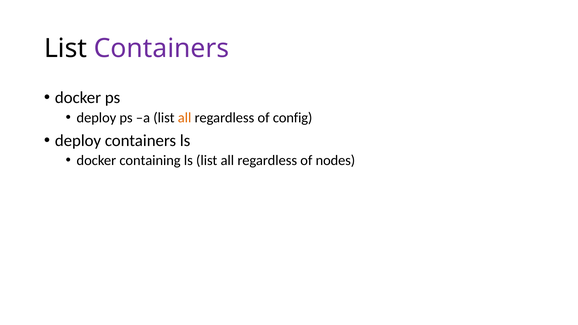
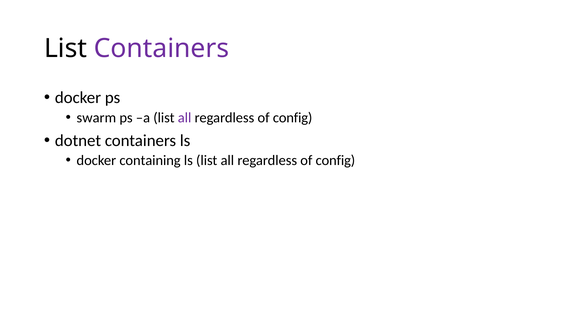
deploy at (96, 118): deploy -> swarm
all at (185, 118) colour: orange -> purple
deploy at (78, 141): deploy -> dotnet
nodes at (335, 160): nodes -> config
